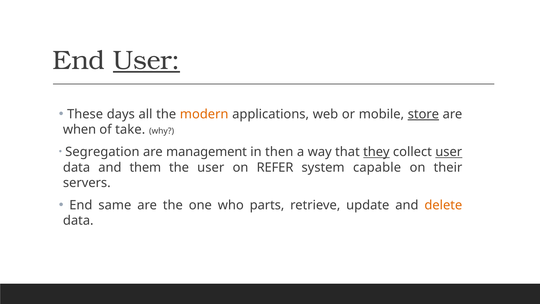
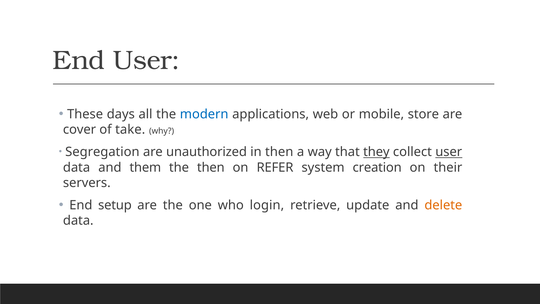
User at (146, 60) underline: present -> none
modern colour: orange -> blue
store underline: present -> none
when: when -> cover
management: management -> unauthorized
the user: user -> then
capable: capable -> creation
same: same -> setup
parts: parts -> login
